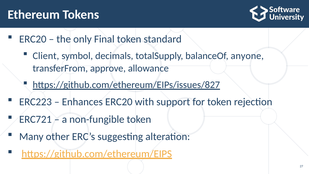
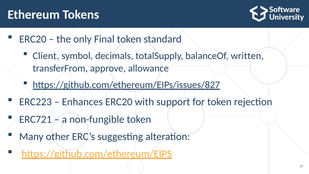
anyone: anyone -> written
